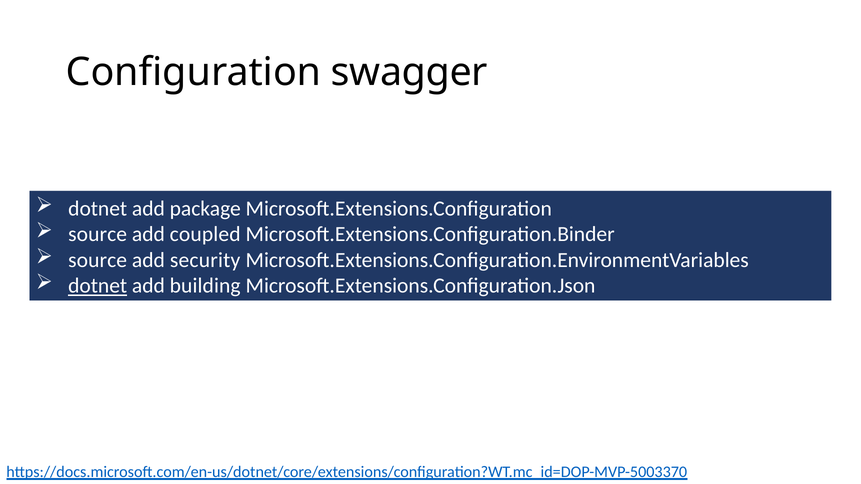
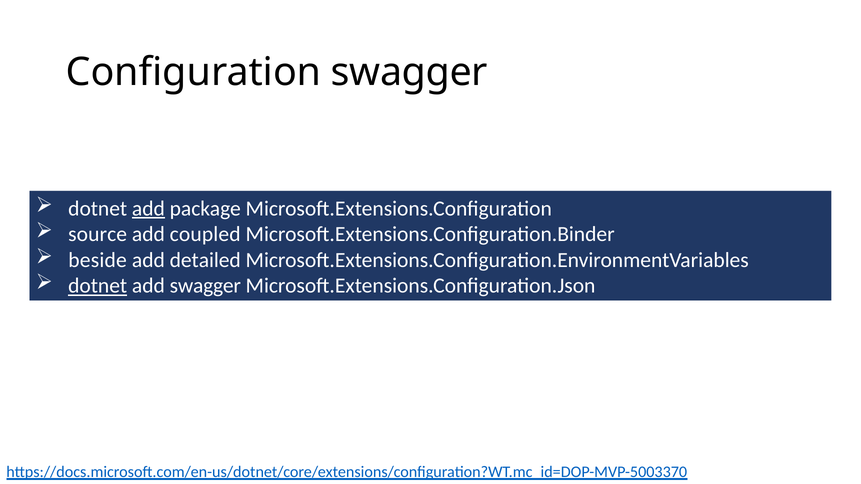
add at (148, 209) underline: none -> present
source at (98, 260): source -> beside
security: security -> detailed
add building: building -> swagger
